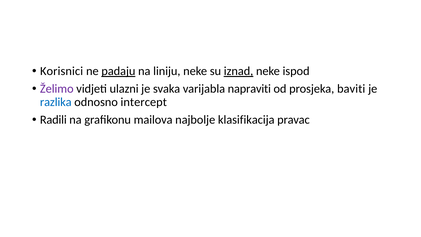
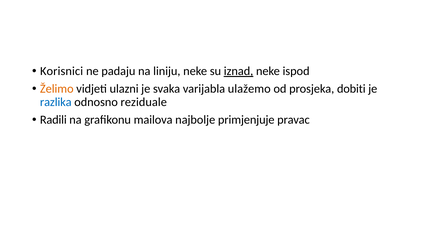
padaju underline: present -> none
Želimo colour: purple -> orange
napraviti: napraviti -> ulažemo
baviti: baviti -> dobiti
intercept: intercept -> reziduale
klasifikacija: klasifikacija -> primjenjuje
